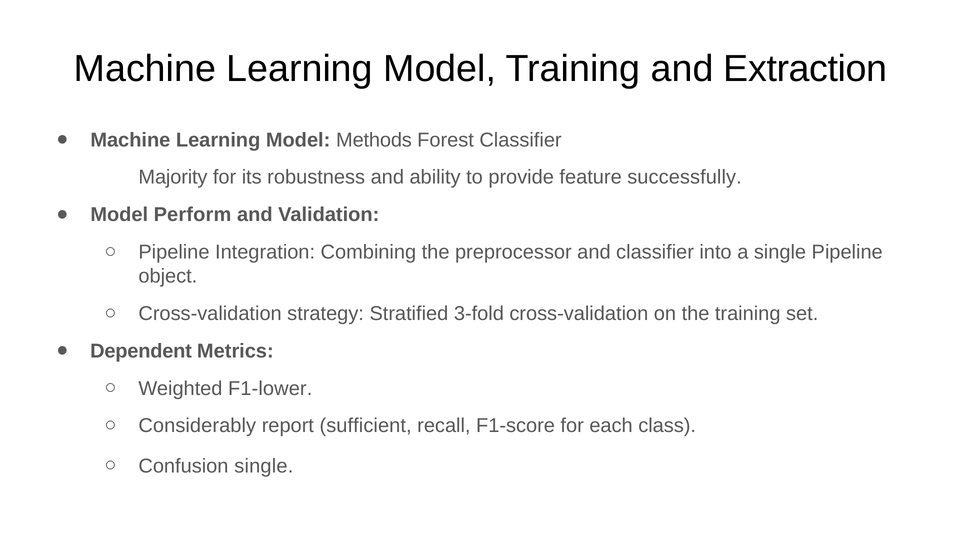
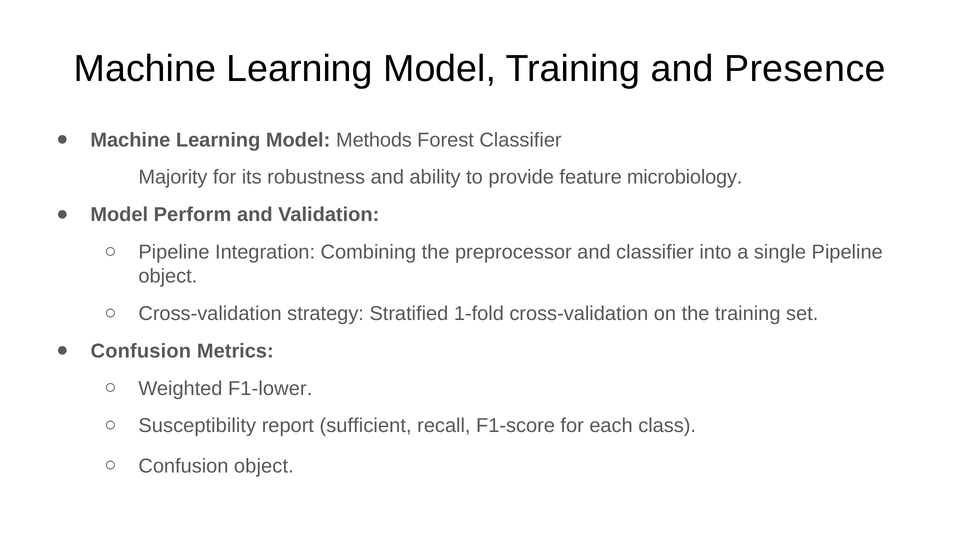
Extraction: Extraction -> Presence
successfully: successfully -> microbiology
3-fold: 3-fold -> 1-fold
Dependent at (141, 351): Dependent -> Confusion
Considerably: Considerably -> Susceptibility
Confusion single: single -> object
